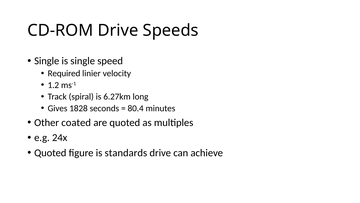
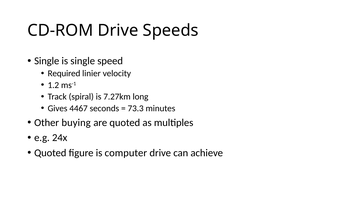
6.27km: 6.27km -> 7.27km
1828: 1828 -> 4467
80.4: 80.4 -> 73.3
coated: coated -> buying
standards: standards -> computer
